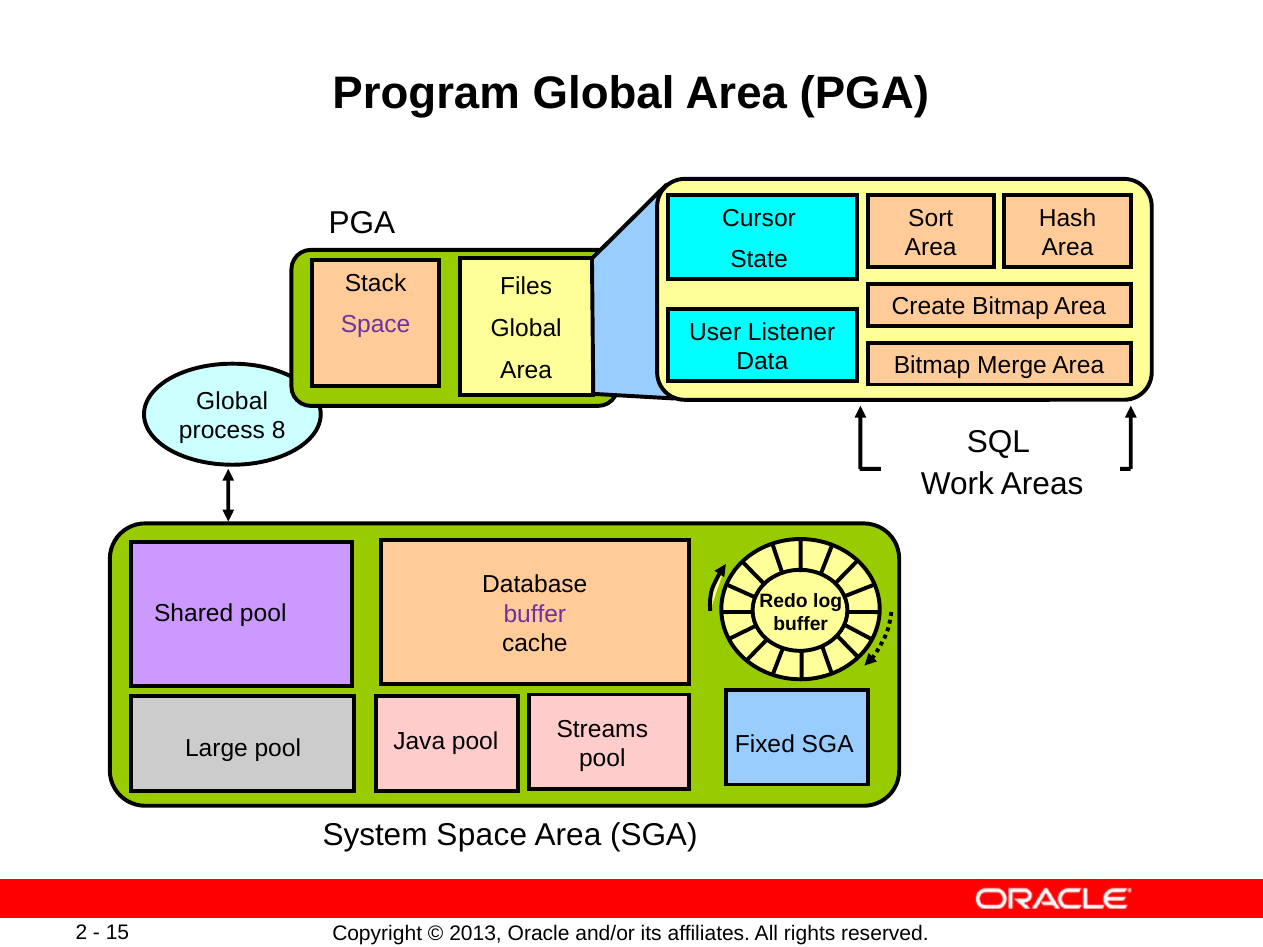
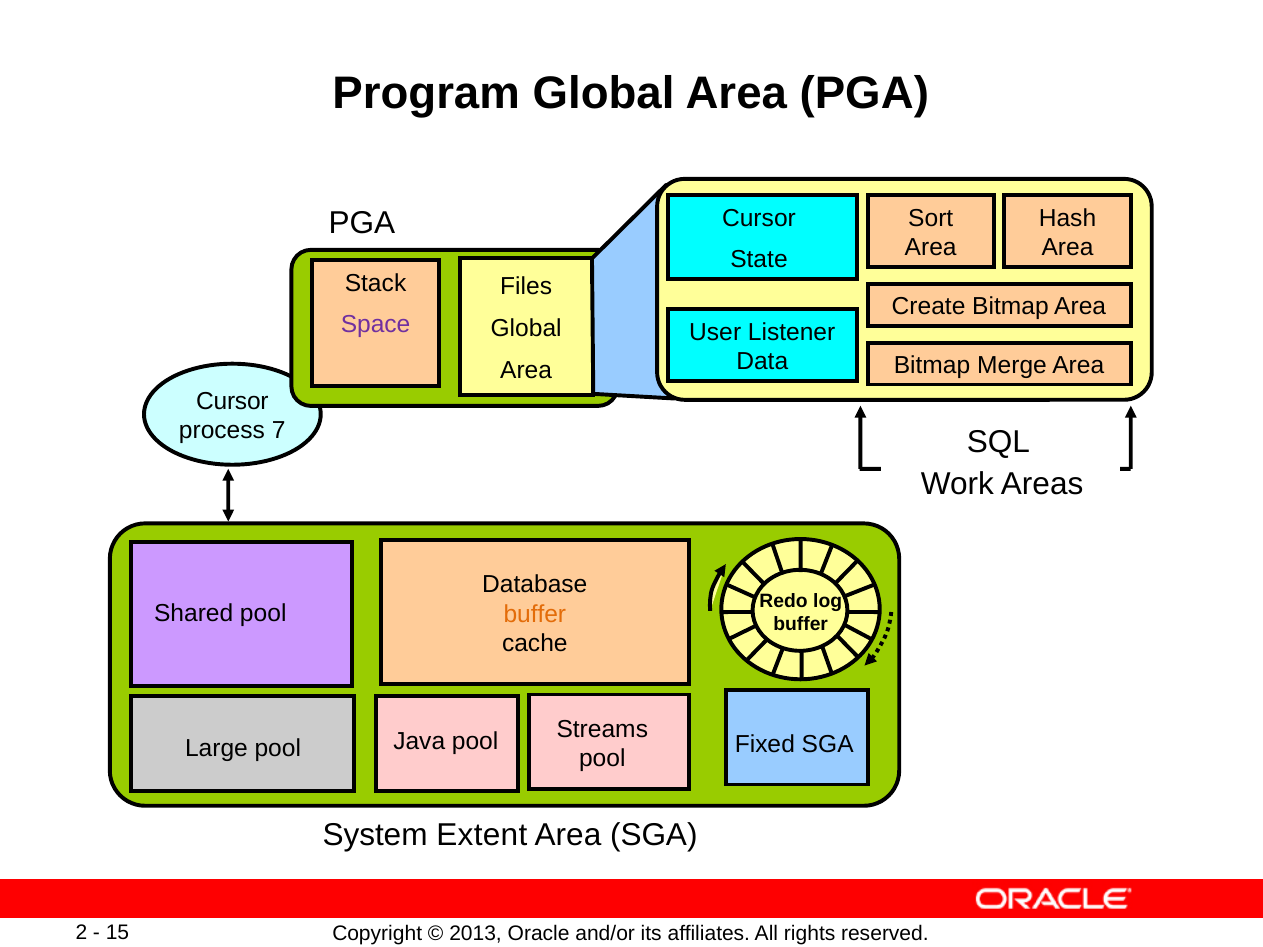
Global at (232, 401): Global -> Cursor
8: 8 -> 7
buffer at (535, 614) colour: purple -> orange
System Space: Space -> Extent
